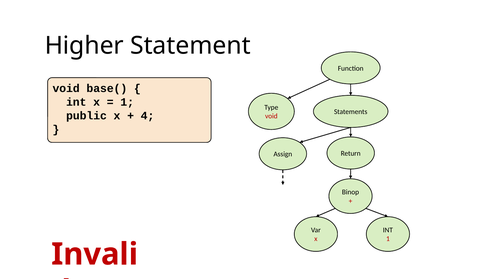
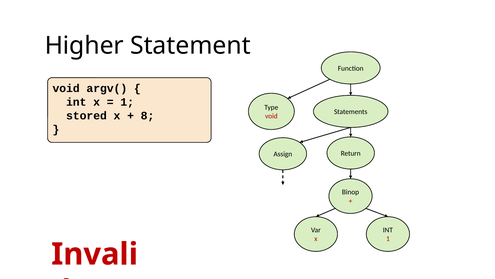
base(: base( -> argv(
public: public -> stored
4: 4 -> 8
